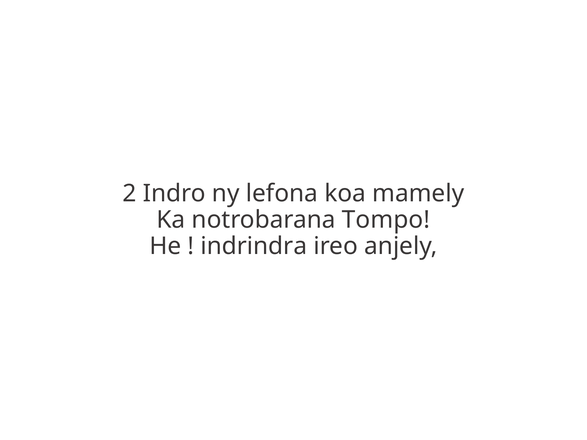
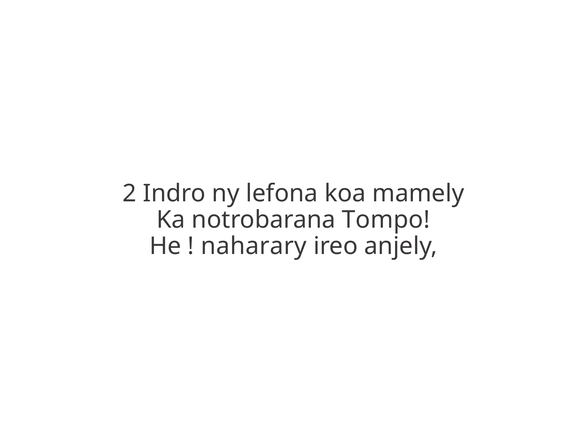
indrindra: indrindra -> naharary
